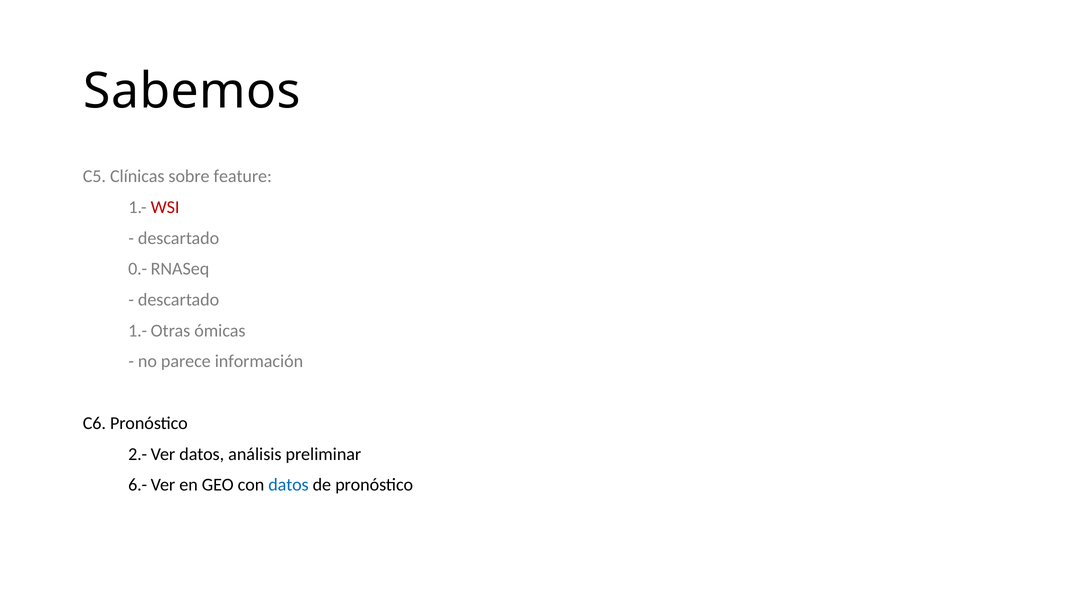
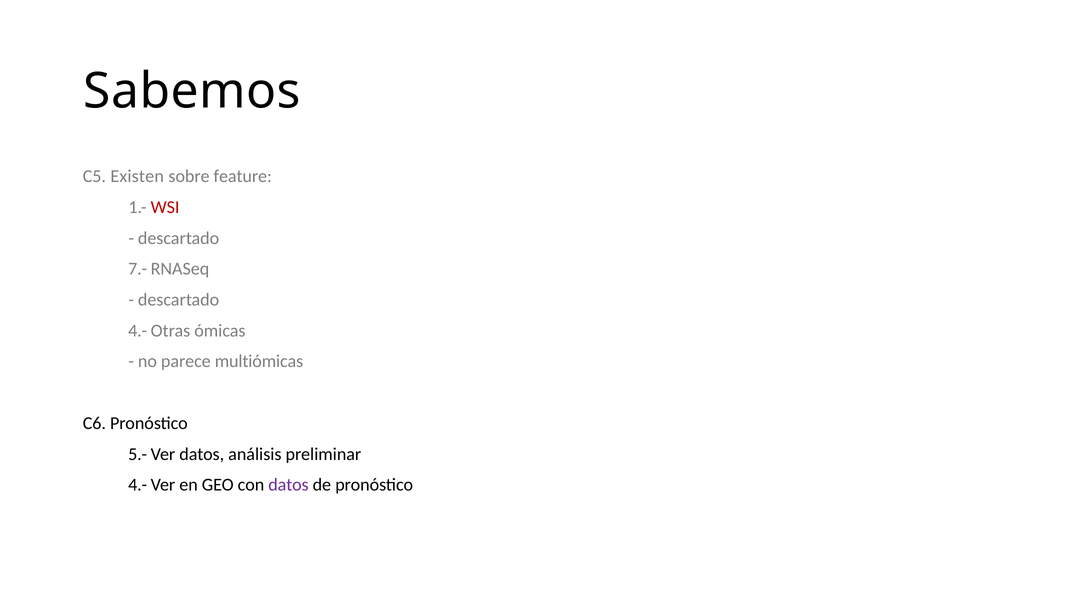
Clínicas: Clínicas -> Existen
0.-: 0.- -> 7.-
1.- at (138, 331): 1.- -> 4.-
información: información -> multiómicas
2.-: 2.- -> 5.-
6.- at (138, 485): 6.- -> 4.-
datos at (289, 485) colour: blue -> purple
